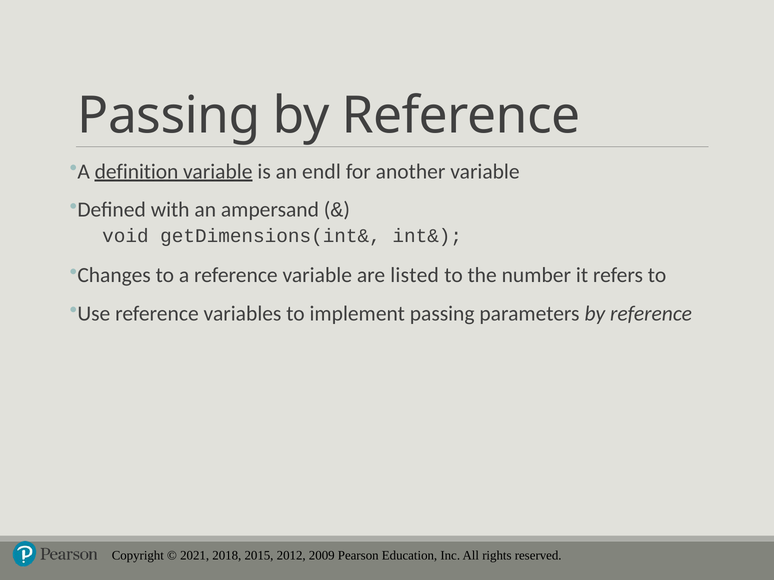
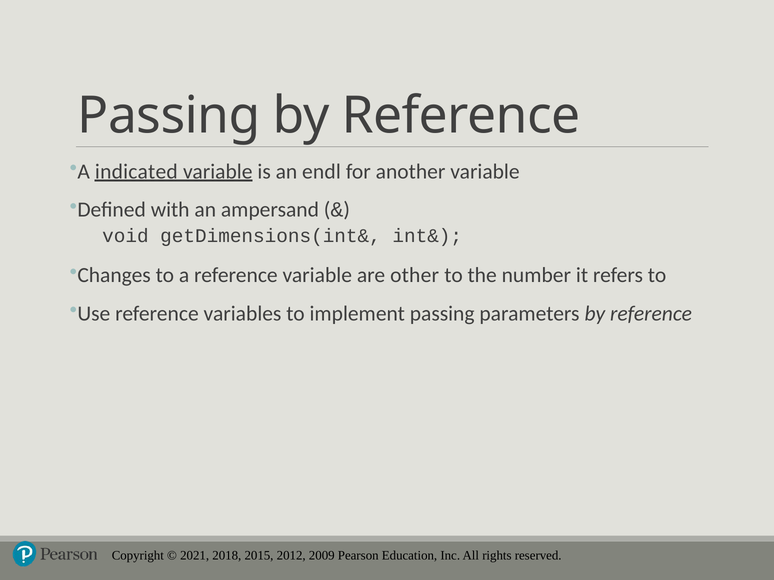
definition: definition -> indicated
listed: listed -> other
